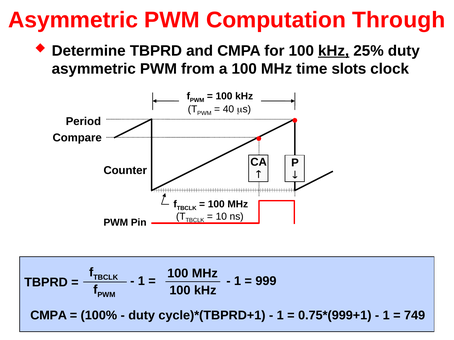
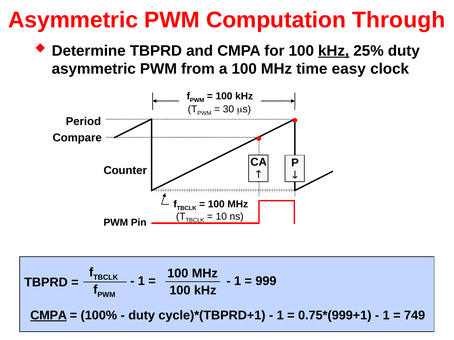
slots: slots -> easy
40: 40 -> 30
CMPA at (49, 316) underline: none -> present
